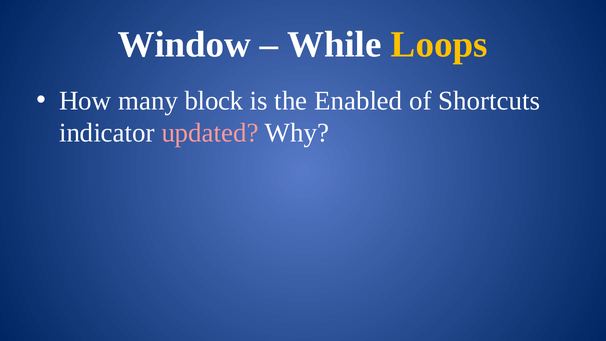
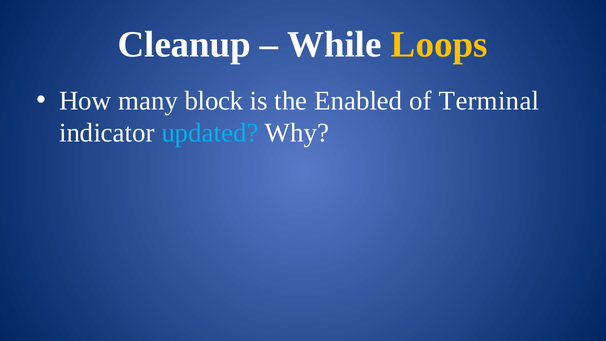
Window: Window -> Cleanup
Shortcuts: Shortcuts -> Terminal
updated colour: pink -> light blue
